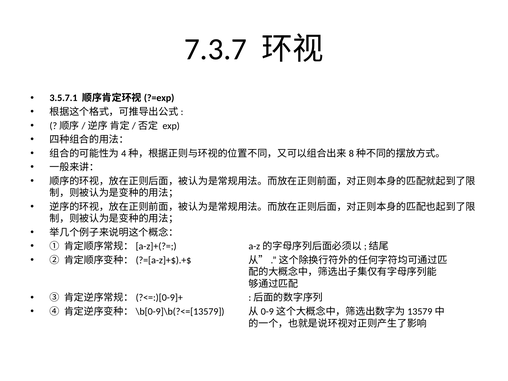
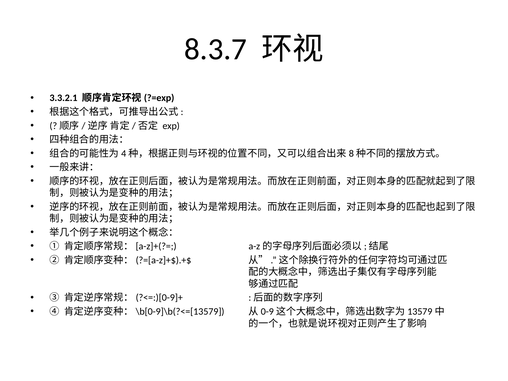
7.3.7: 7.3.7 -> 8.3.7
3.5.7.1: 3.5.7.1 -> 3.3.2.1
